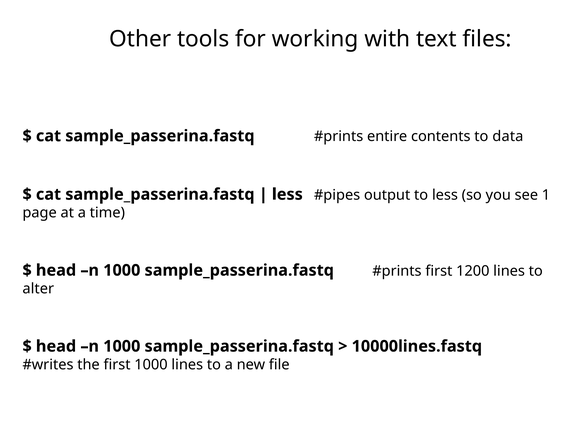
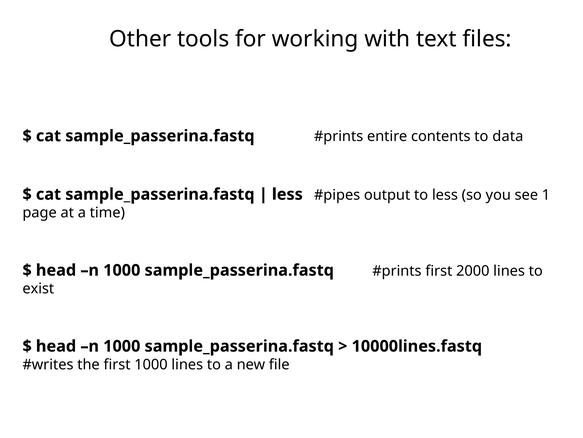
1200: 1200 -> 2000
alter: alter -> exist
